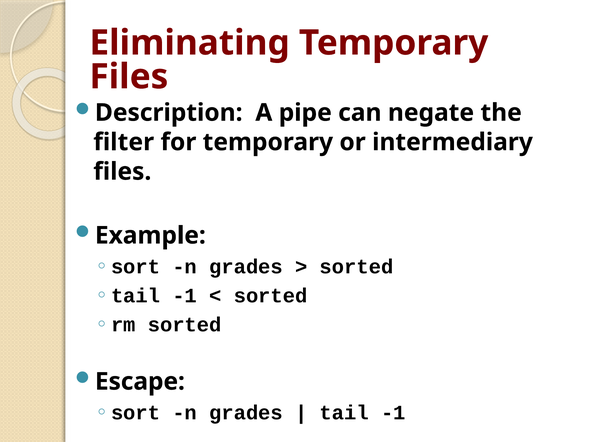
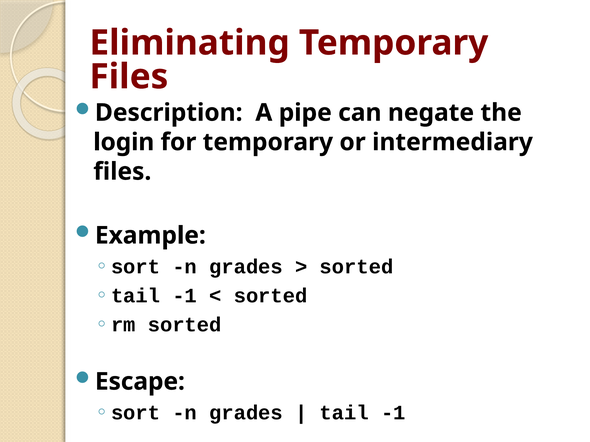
filter: filter -> login
